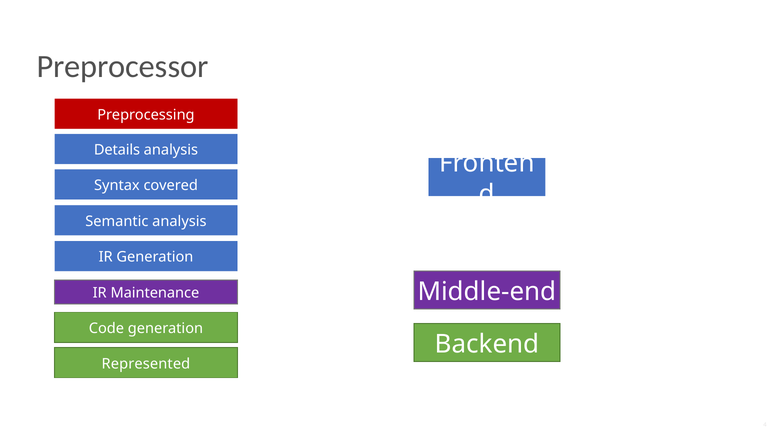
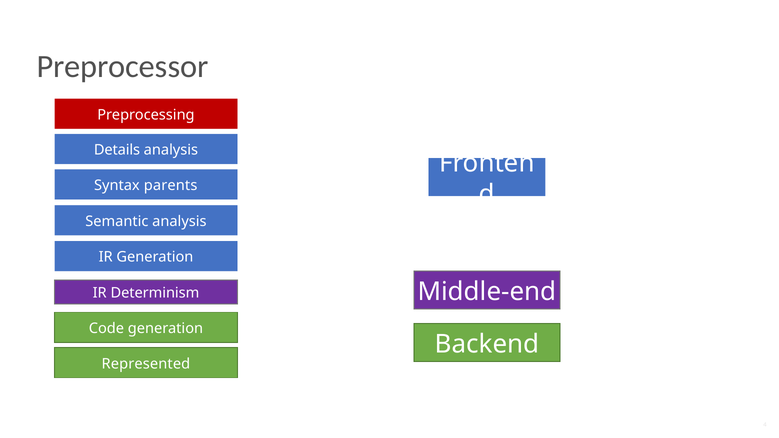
covered: covered -> parents
Maintenance: Maintenance -> Determinism
